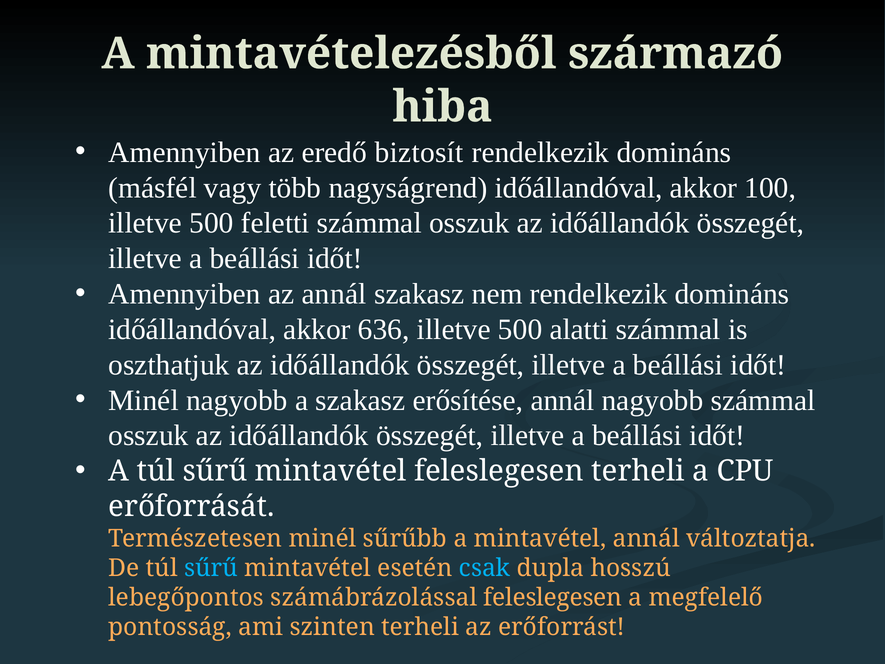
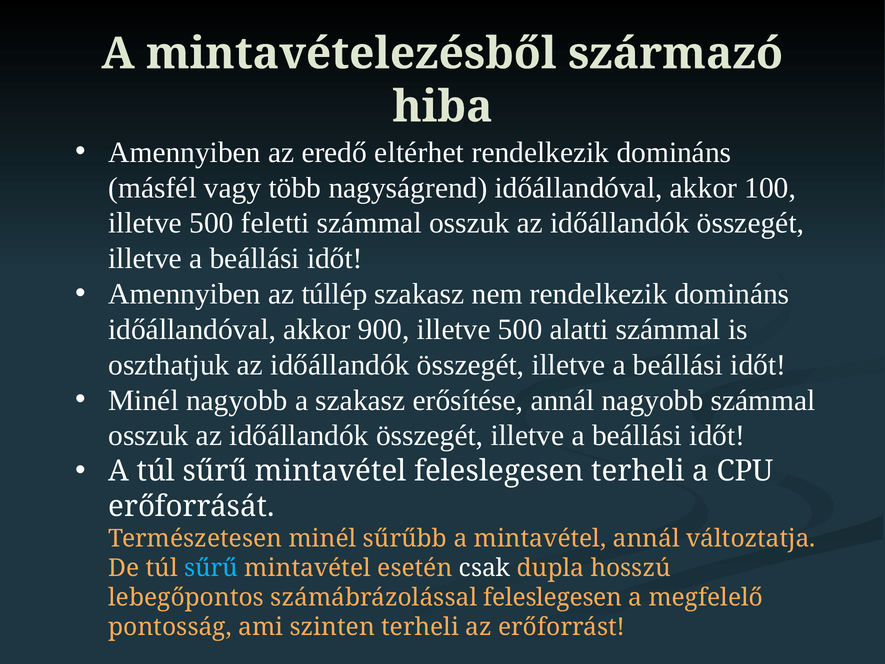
biztosít: biztosít -> eltérhet
az annál: annál -> túllép
636: 636 -> 900
csak colour: light blue -> white
